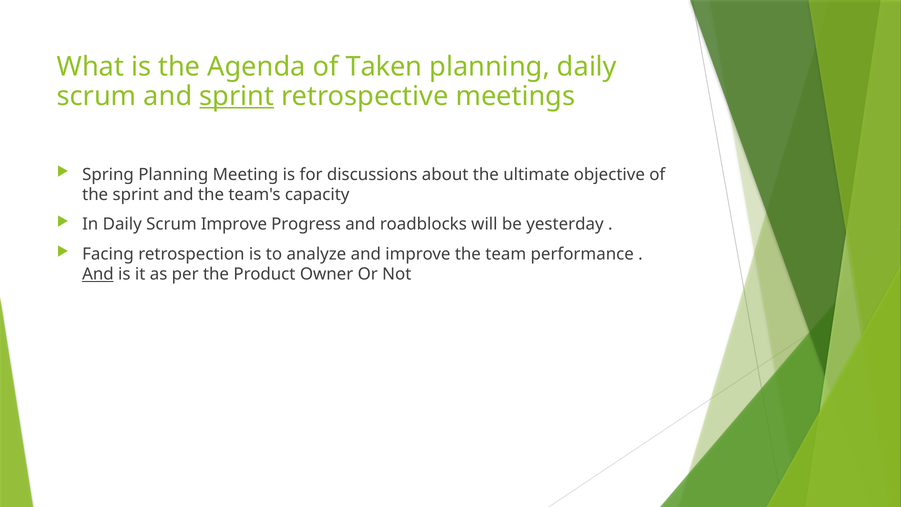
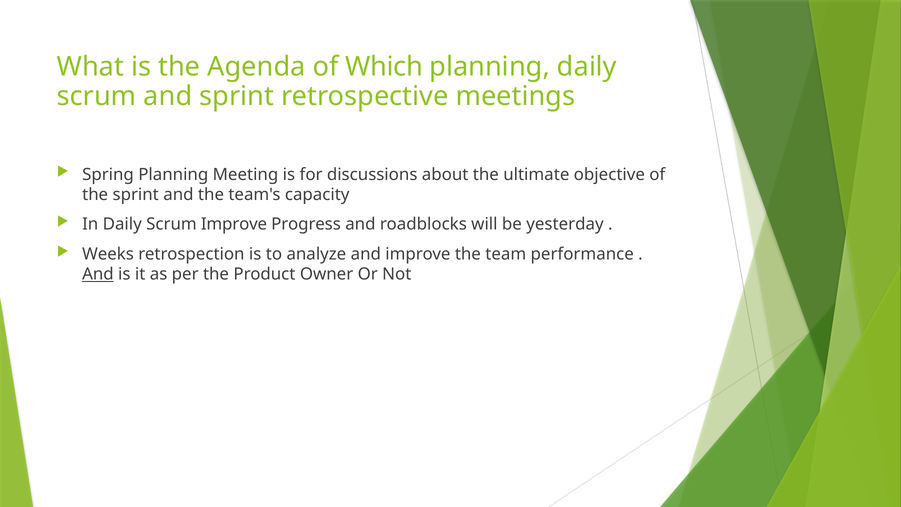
Taken: Taken -> Which
sprint at (237, 96) underline: present -> none
Facing: Facing -> Weeks
